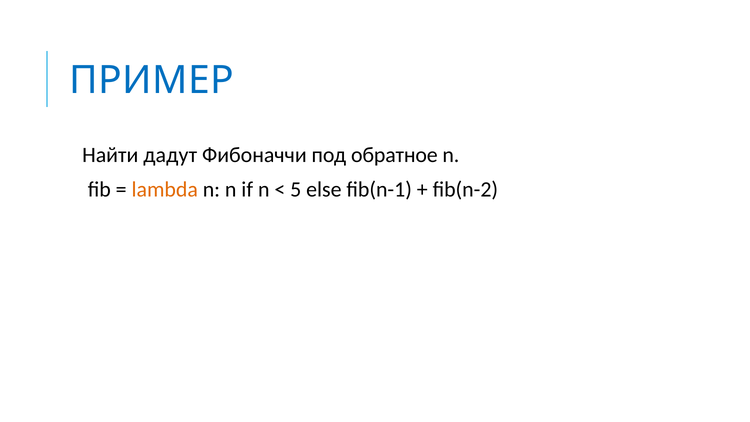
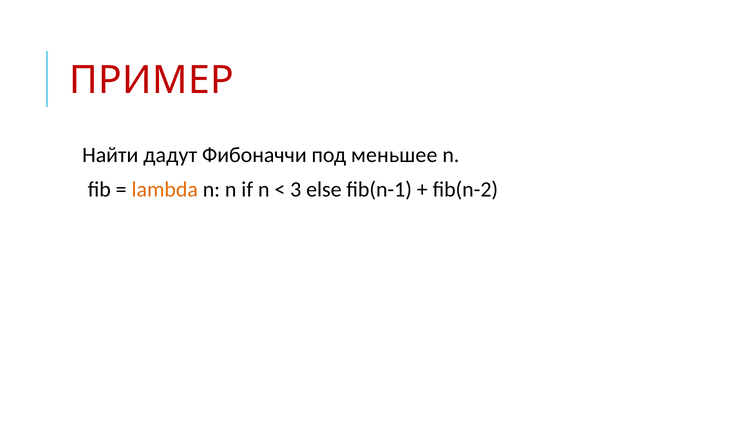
ПРИМЕР colour: blue -> red
обратное: обратное -> меньшее
5: 5 -> 3
